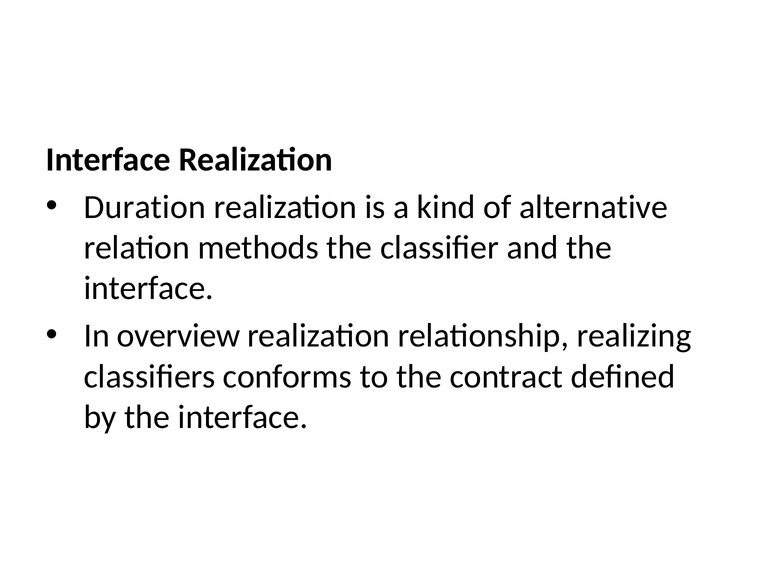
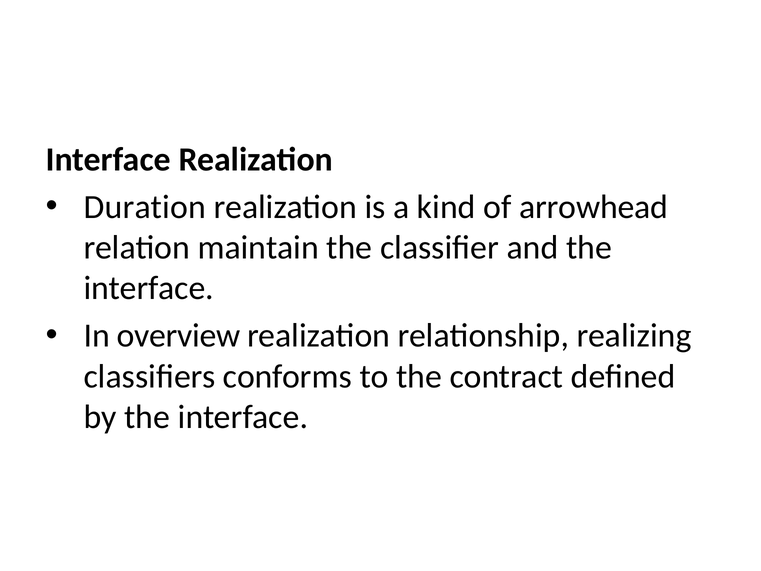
alternative: alternative -> arrowhead
methods: methods -> maintain
